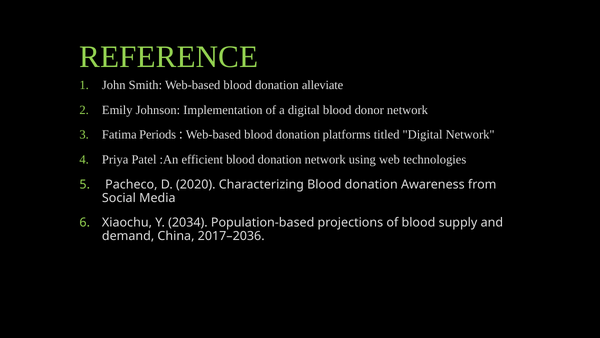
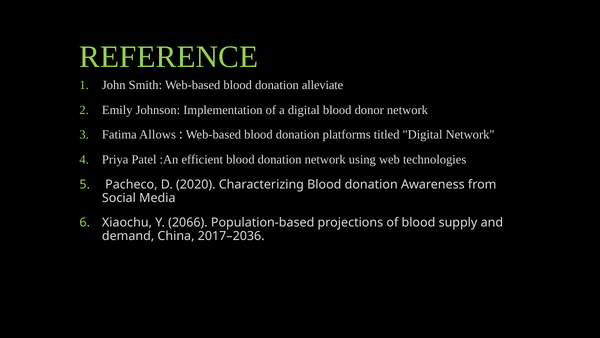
Periods: Periods -> Allows
2034: 2034 -> 2066
